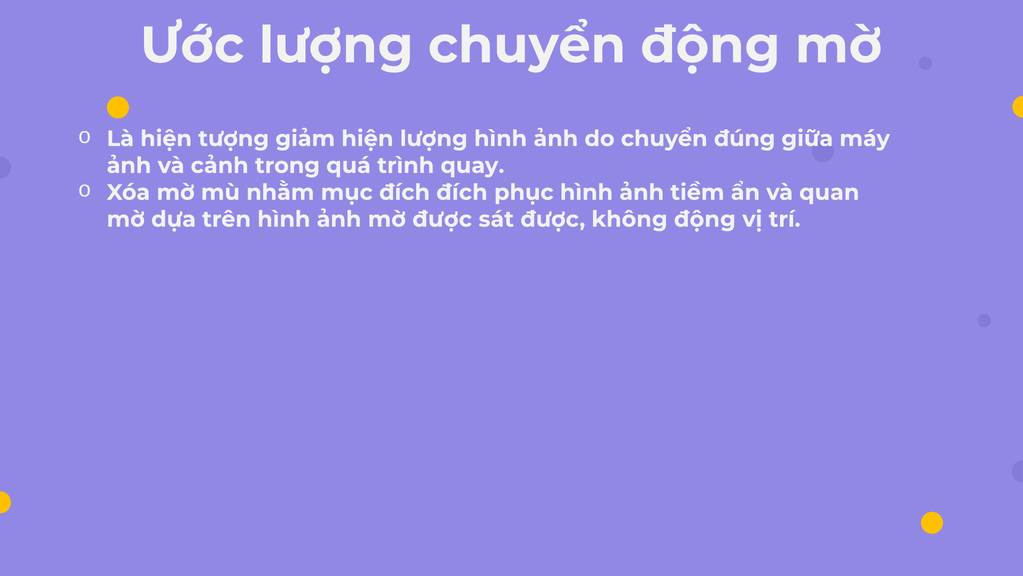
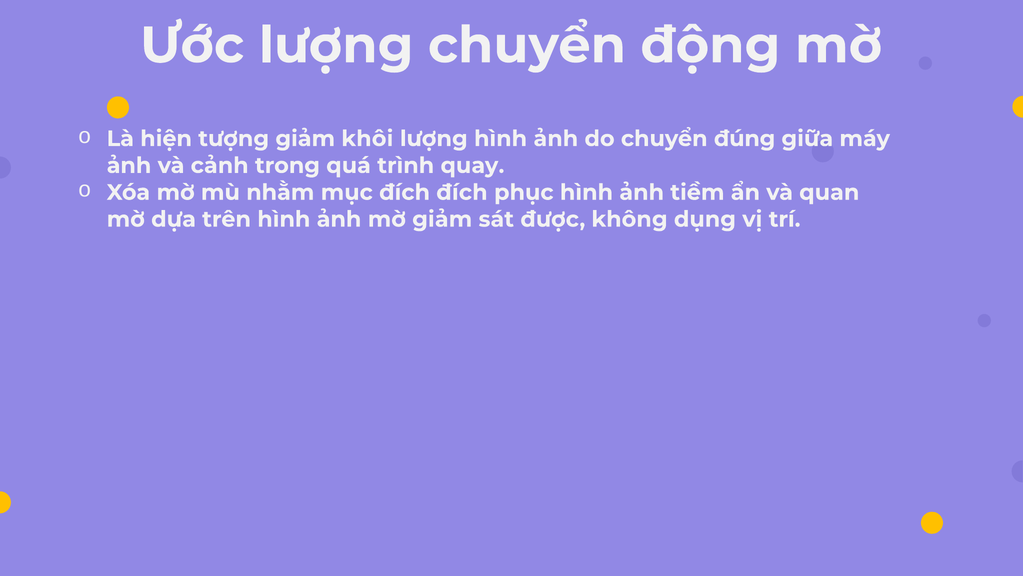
giảm hiện: hiện -> khôi
mờ được: được -> giảm
không động: động -> dụng
